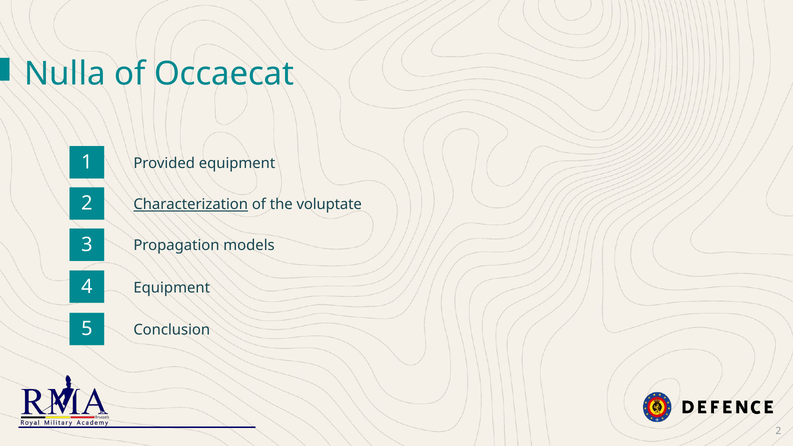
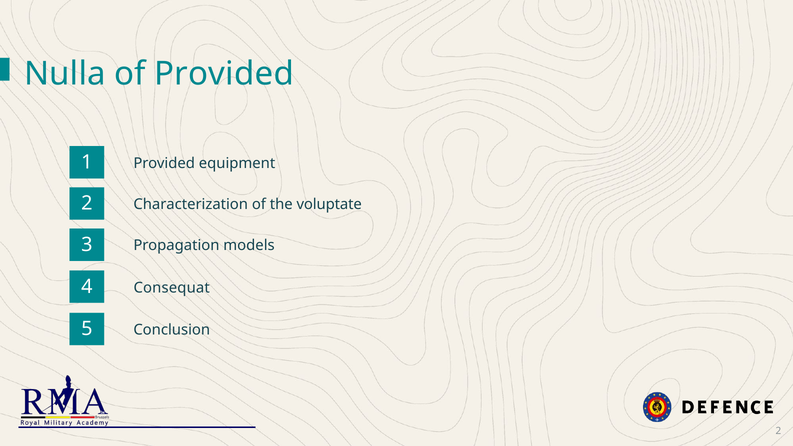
of Occaecat: Occaecat -> Provided
Characterization underline: present -> none
Equipment at (172, 288): Equipment -> Consequat
